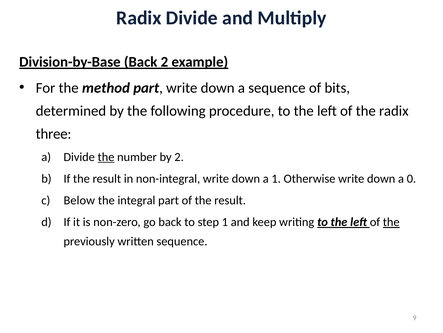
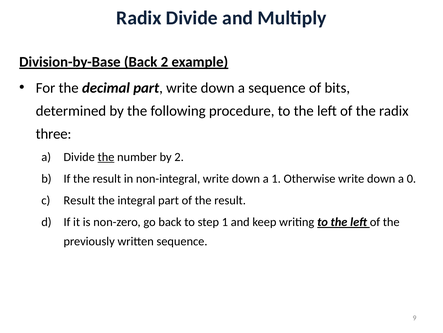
method: method -> decimal
Below at (79, 200): Below -> Result
the at (391, 222) underline: present -> none
